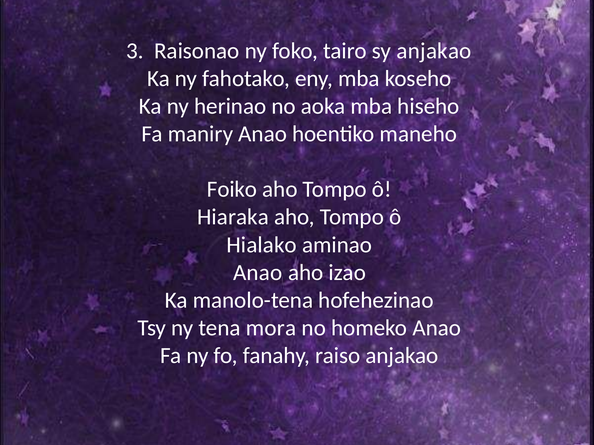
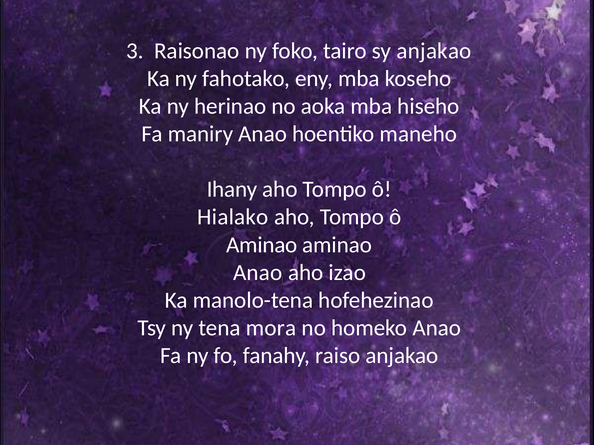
Foiko: Foiko -> Ihany
Hiaraka: Hiaraka -> Hialako
Hialako at (262, 245): Hialako -> Aminao
